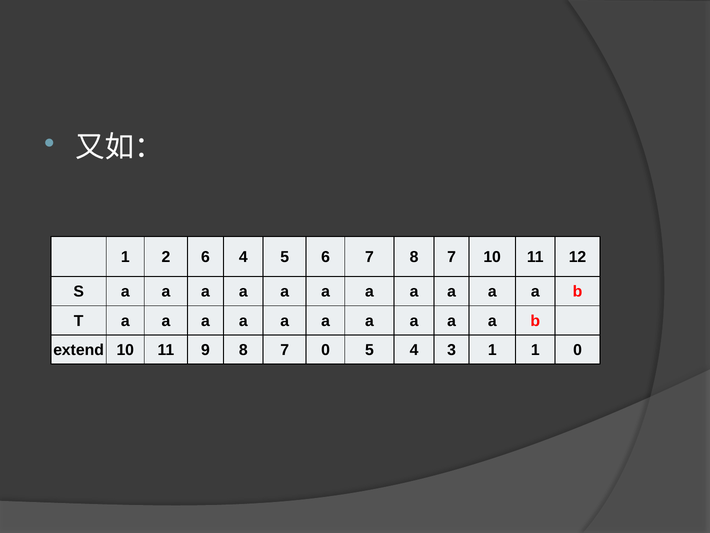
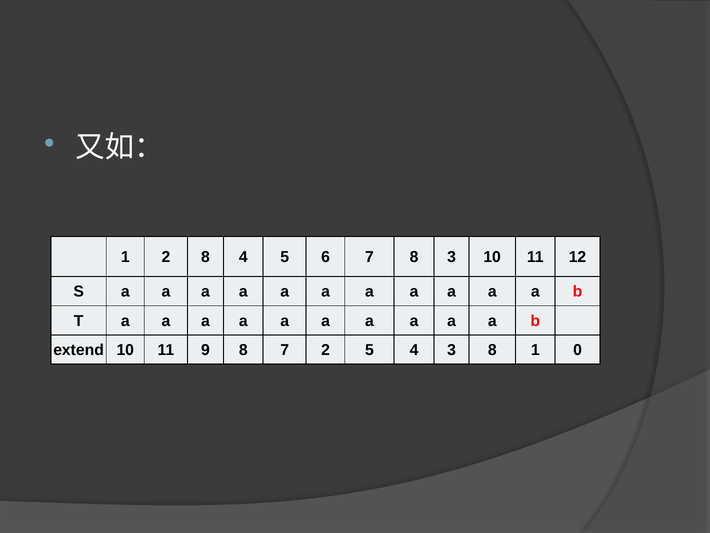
2 6: 6 -> 8
7 8 7: 7 -> 3
7 0: 0 -> 2
3 1: 1 -> 8
